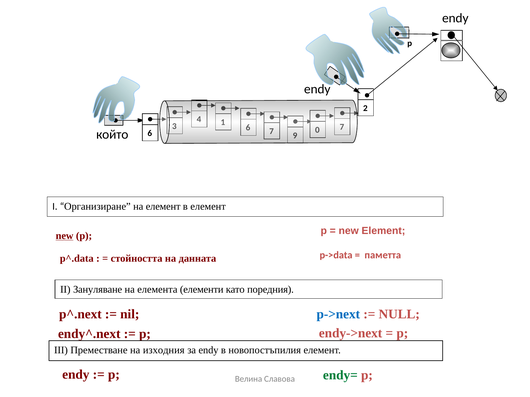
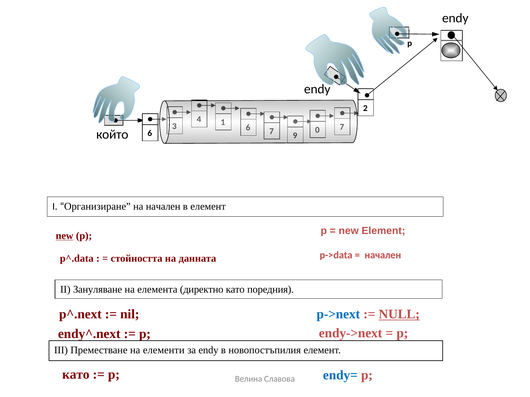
на елемент: елемент -> начален
паметта at (383, 255): паметта -> начален
елементи: елементи -> директно
NULL underline: none -> present
изходния: изходния -> елементи
еndy at (76, 375): еndy -> като
endy= colour: green -> blue
